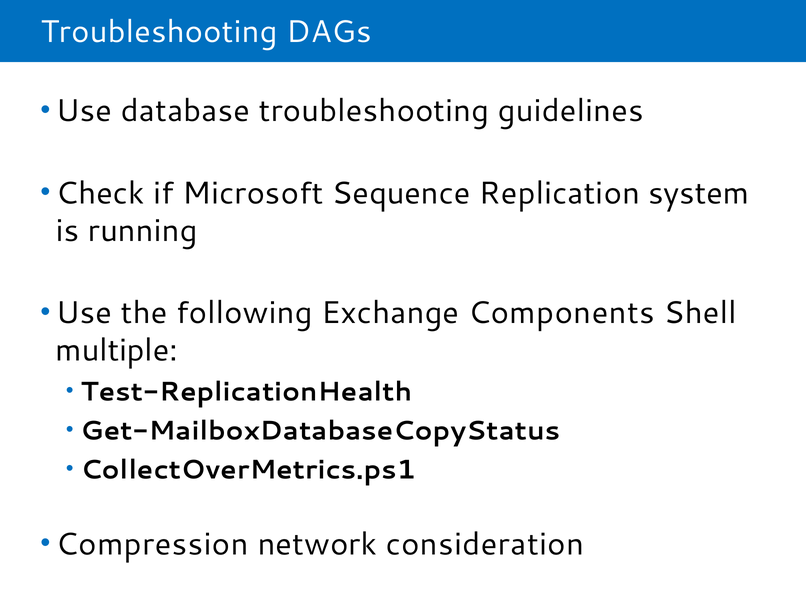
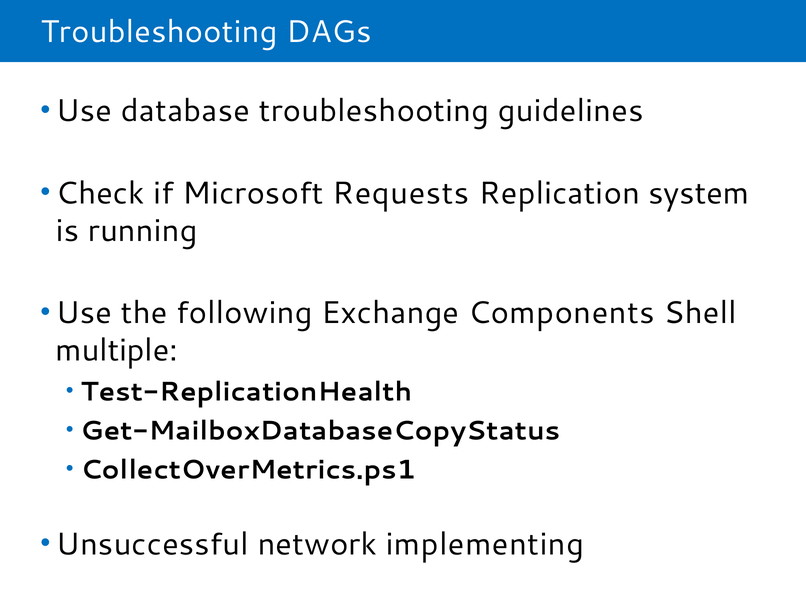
Sequence: Sequence -> Requests
Compression: Compression -> Unsuccessful
consideration: consideration -> implementing
